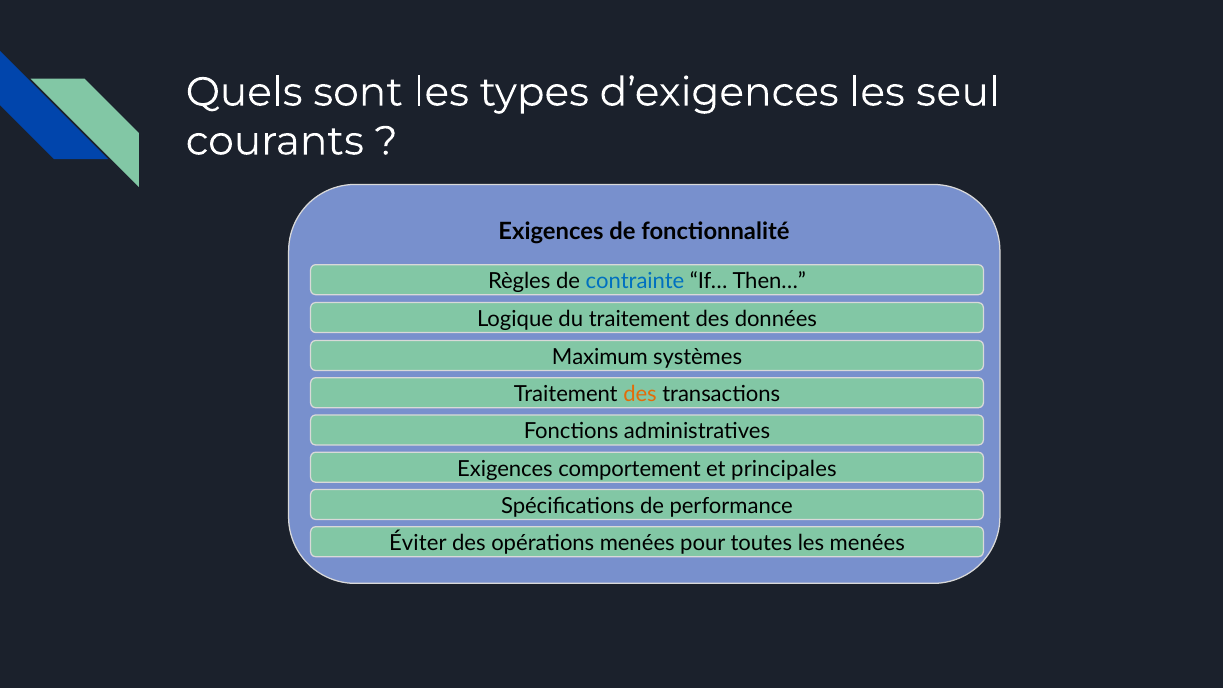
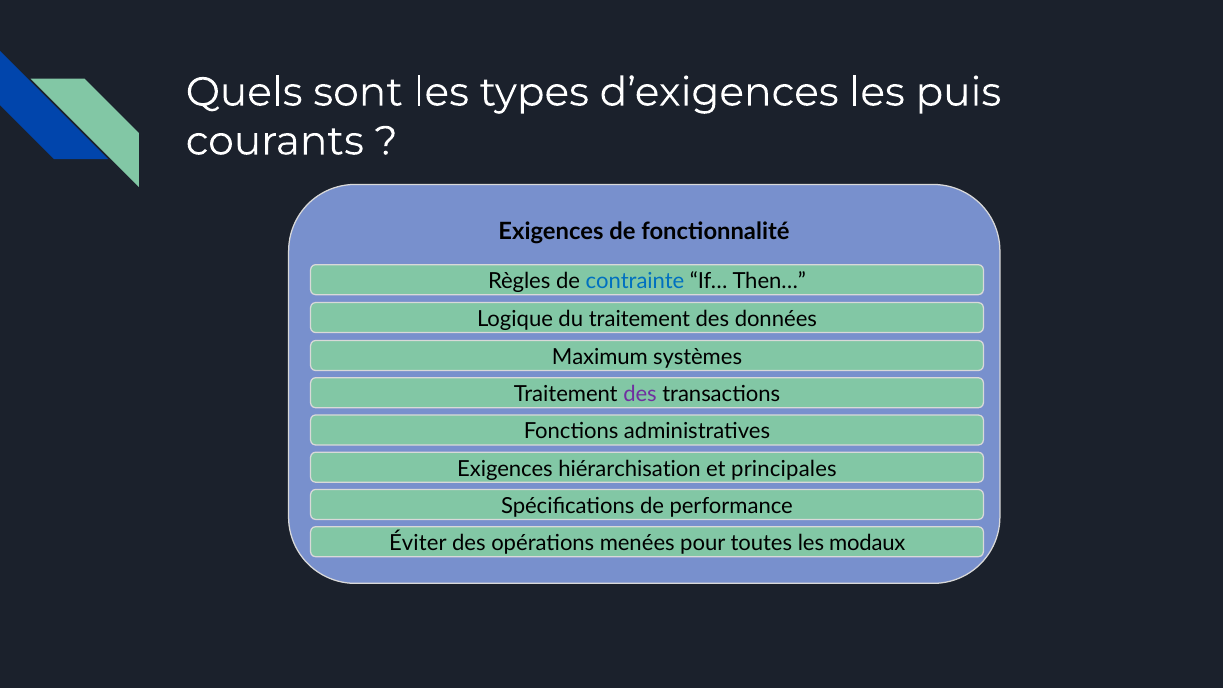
seul: seul -> puis
des at (640, 394) colour: orange -> purple
comportement: comportement -> hiérarchisation
les menées: menées -> modaux
